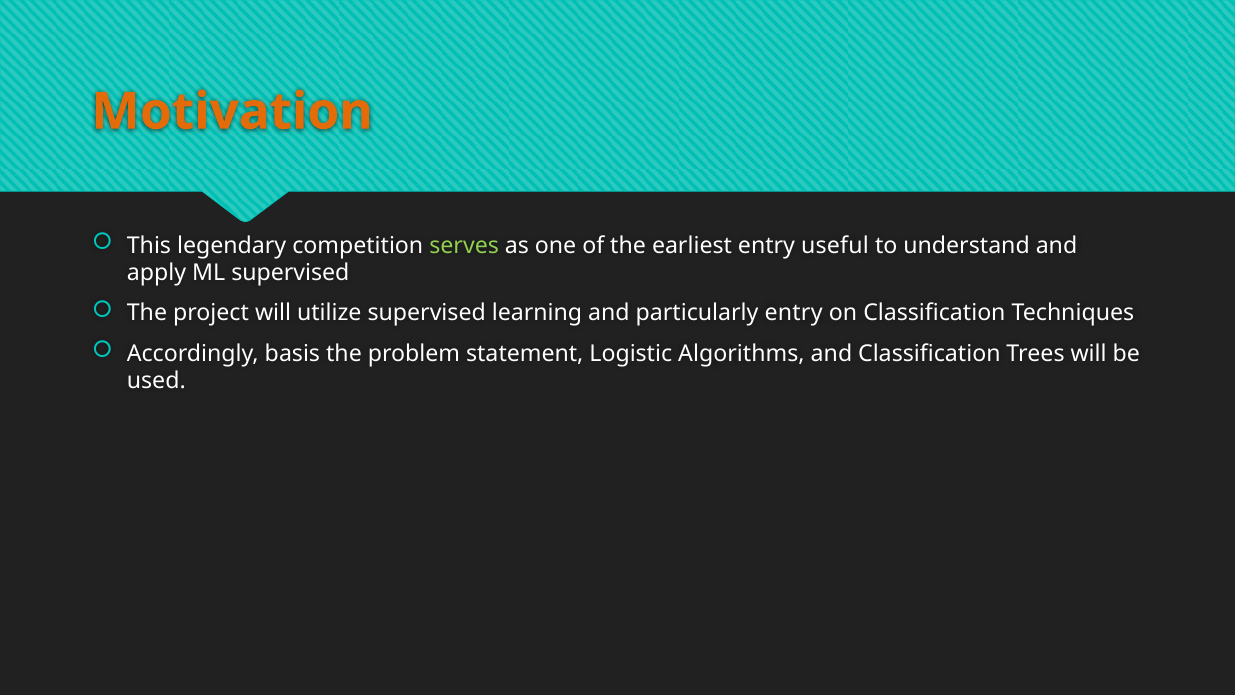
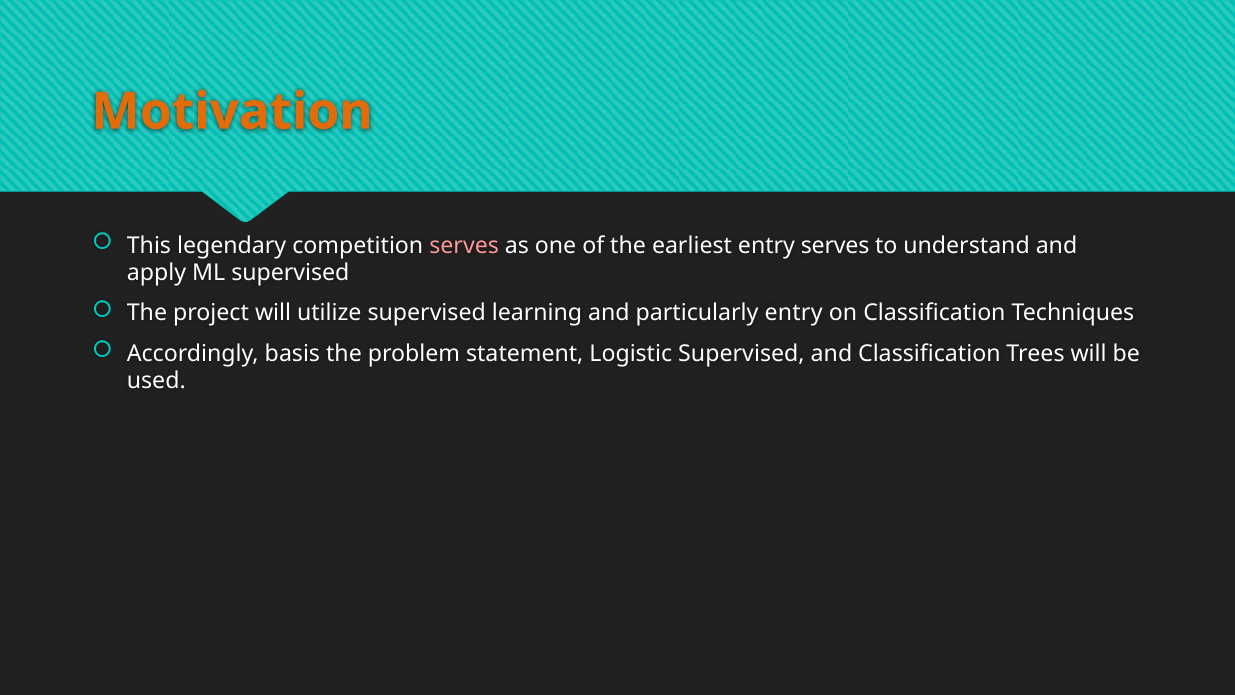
serves at (464, 245) colour: light green -> pink
entry useful: useful -> serves
Logistic Algorithms: Algorithms -> Supervised
